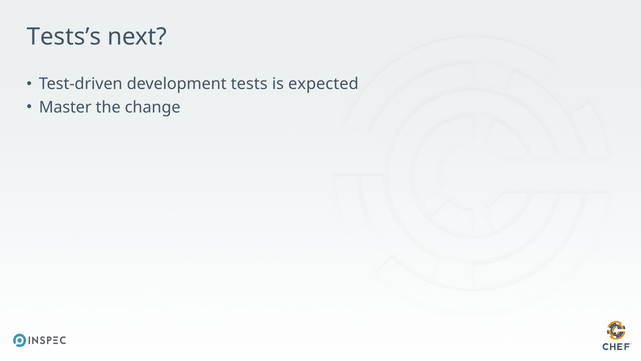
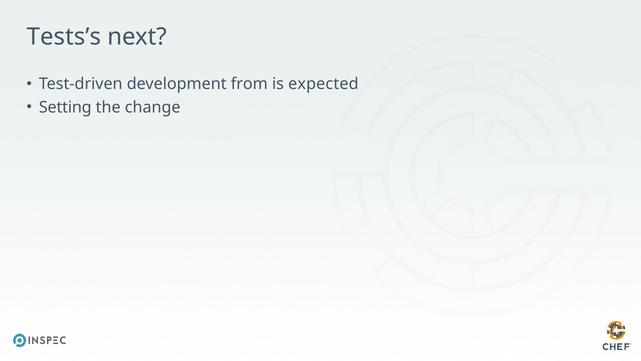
tests: tests -> from
Master: Master -> Setting
